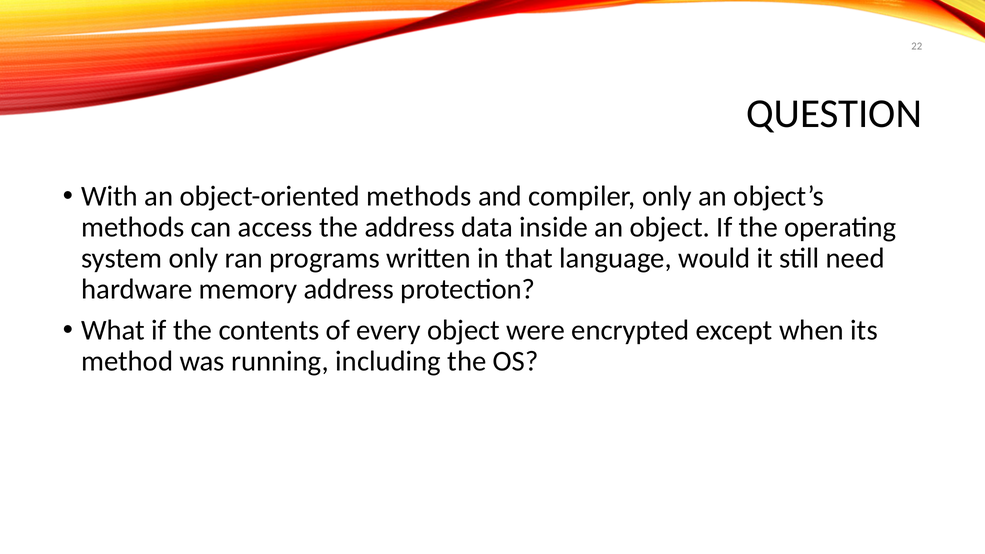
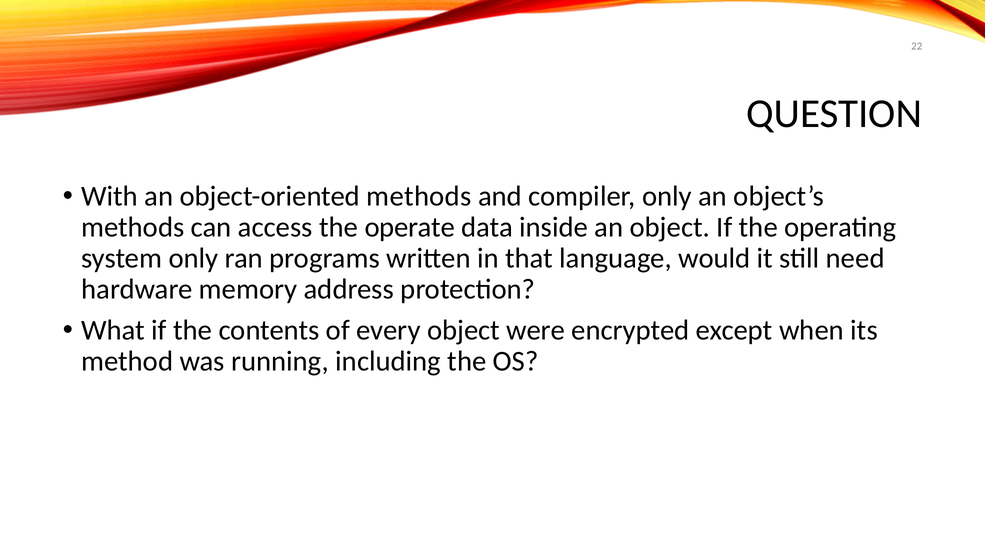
the address: address -> operate
